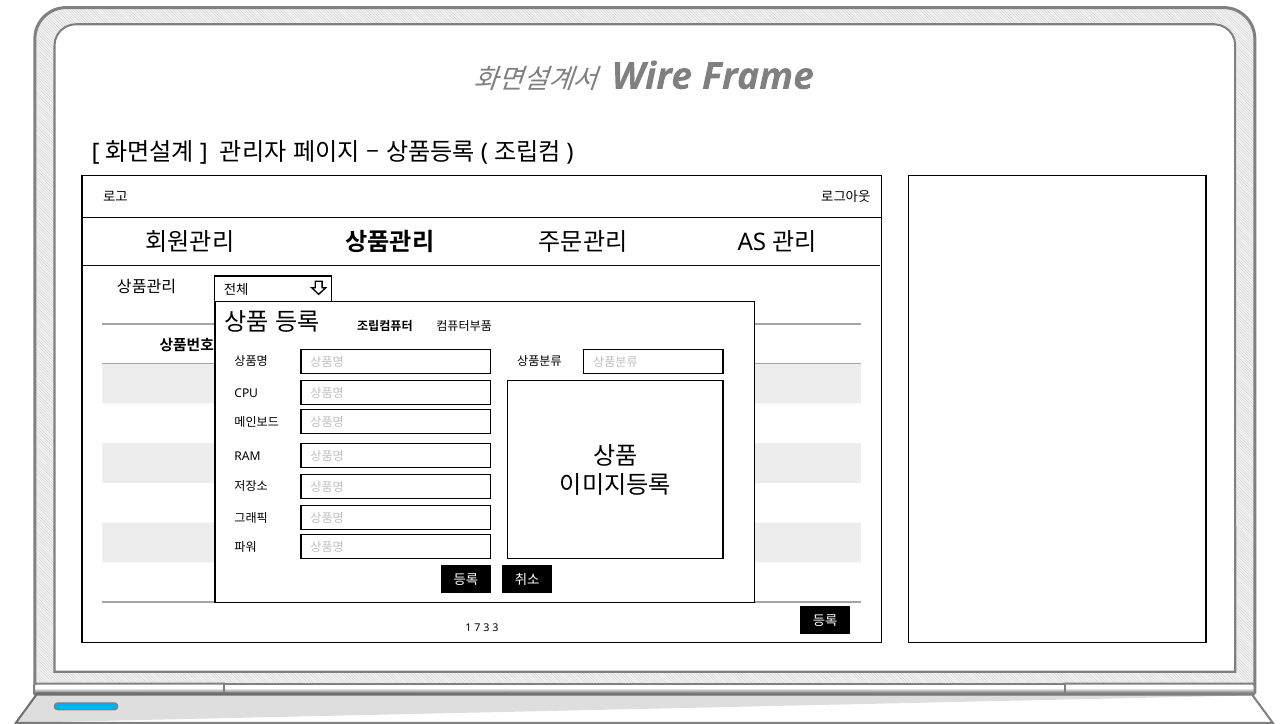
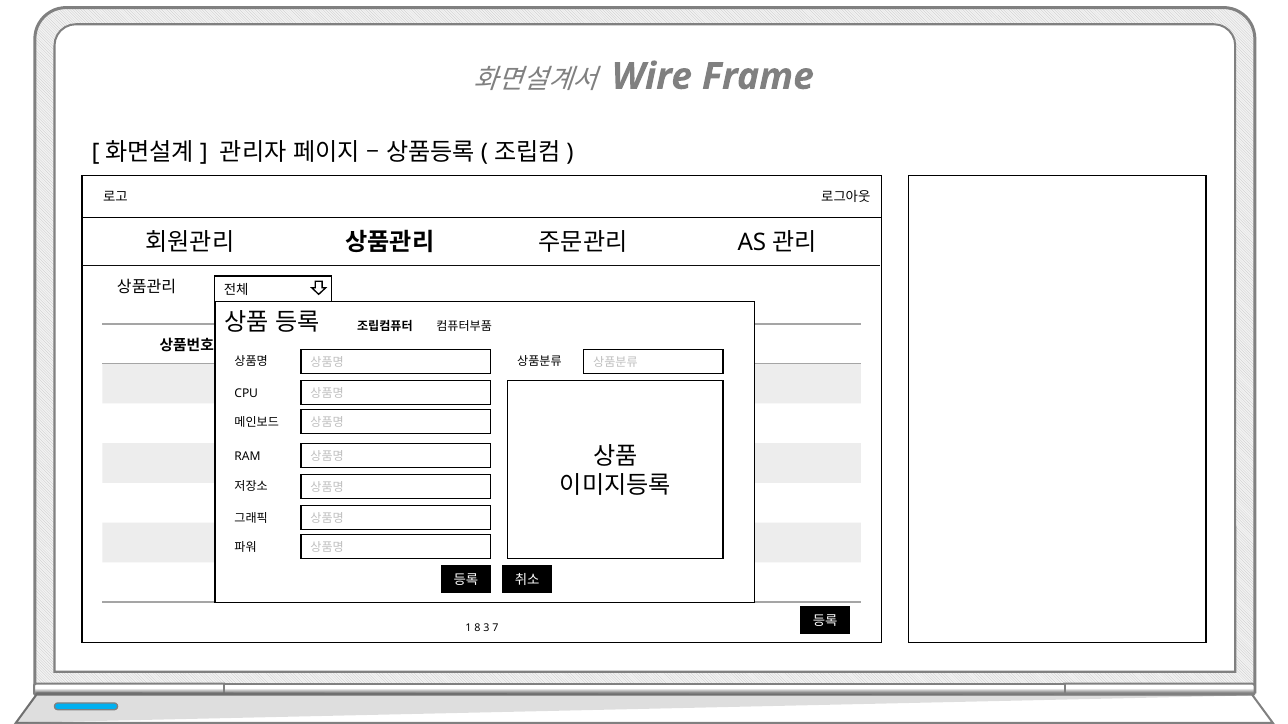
7: 7 -> 8
3 3: 3 -> 7
